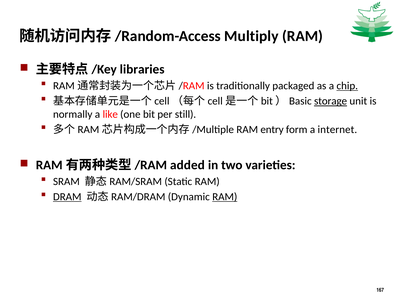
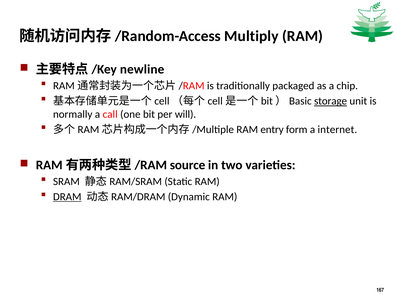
libraries: libraries -> newline
chip underline: present -> none
like: like -> call
still: still -> will
added: added -> source
RAM at (225, 197) underline: present -> none
